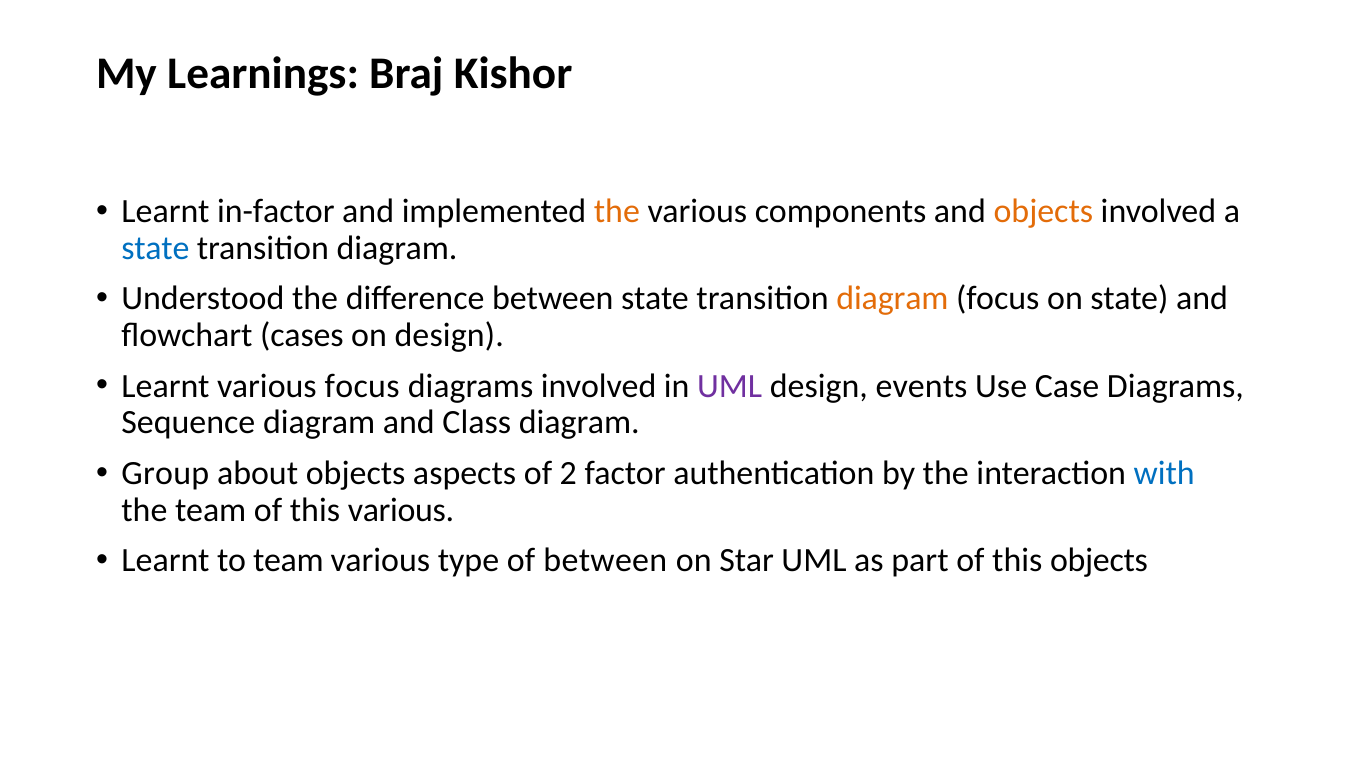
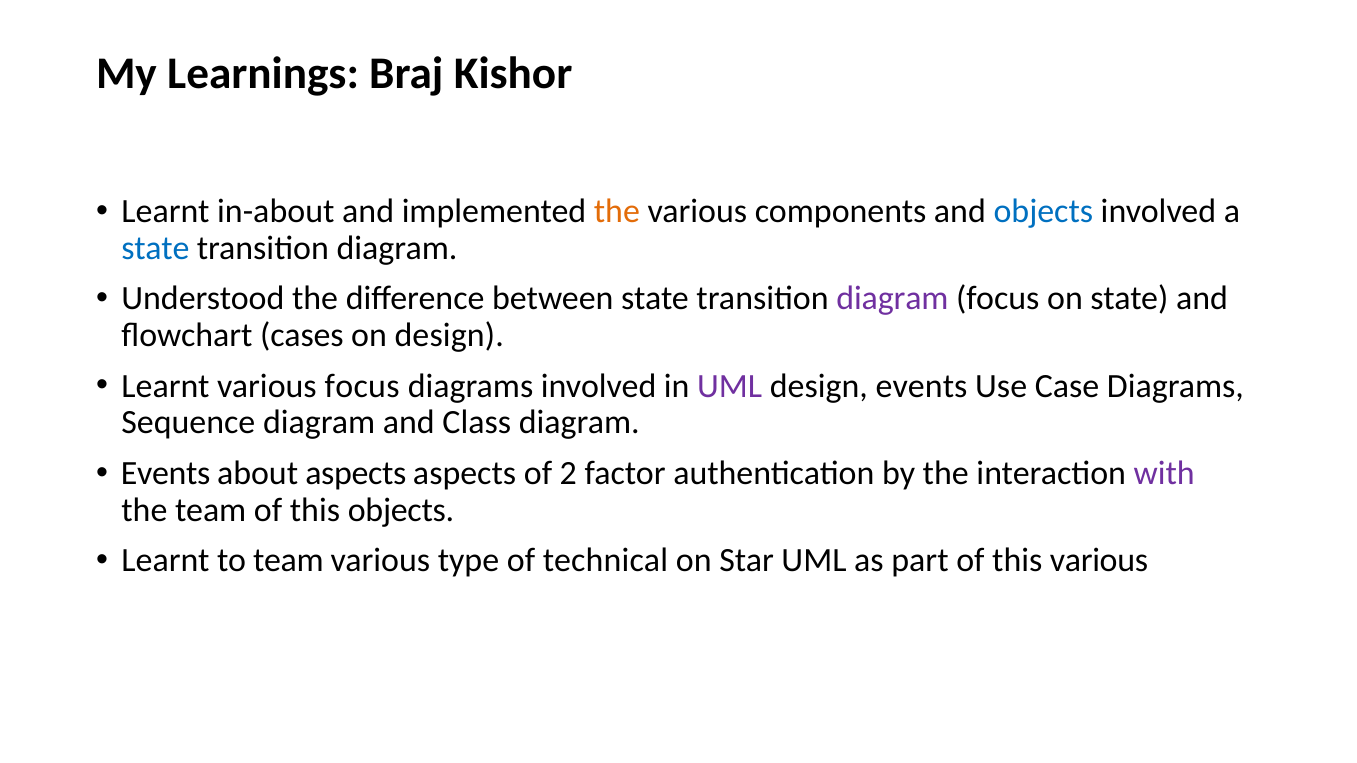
in-factor: in-factor -> in-about
objects at (1043, 211) colour: orange -> blue
diagram at (892, 299) colour: orange -> purple
Group at (165, 474): Group -> Events
about objects: objects -> aspects
with colour: blue -> purple
this various: various -> objects
of between: between -> technical
this objects: objects -> various
